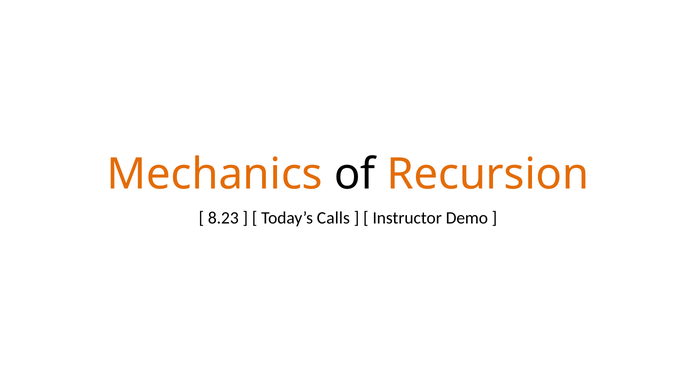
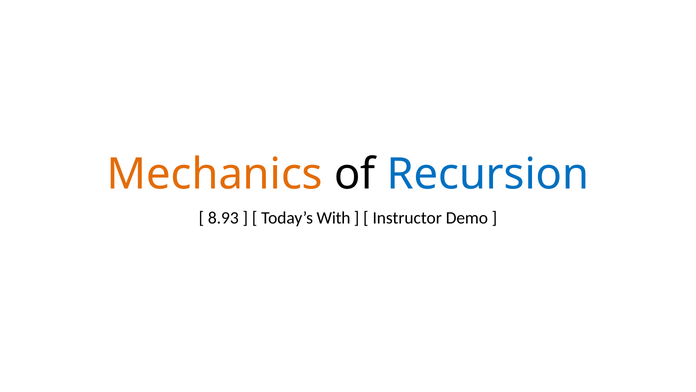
Recursion colour: orange -> blue
8.23: 8.23 -> 8.93
Calls: Calls -> With
